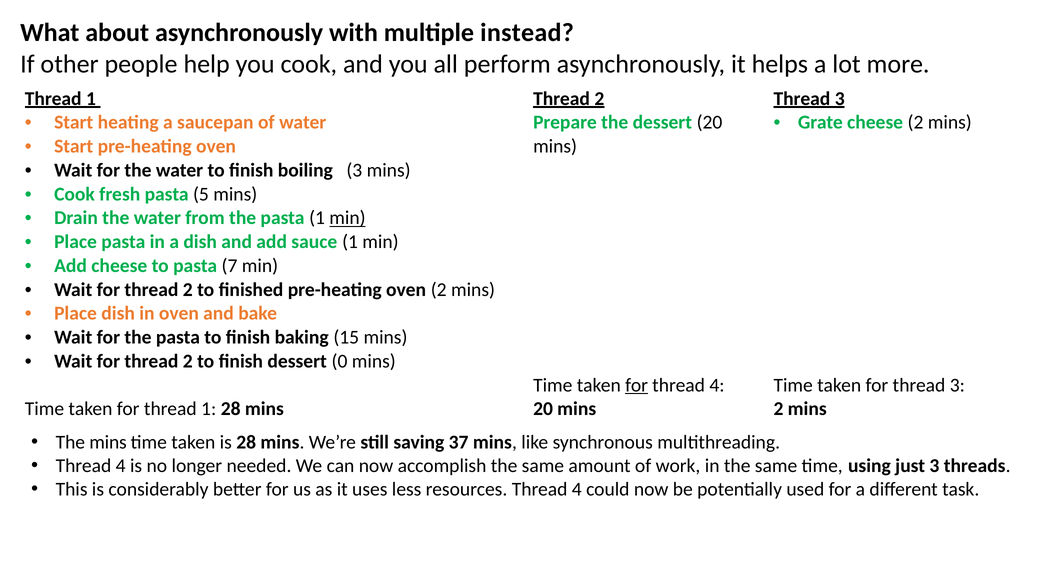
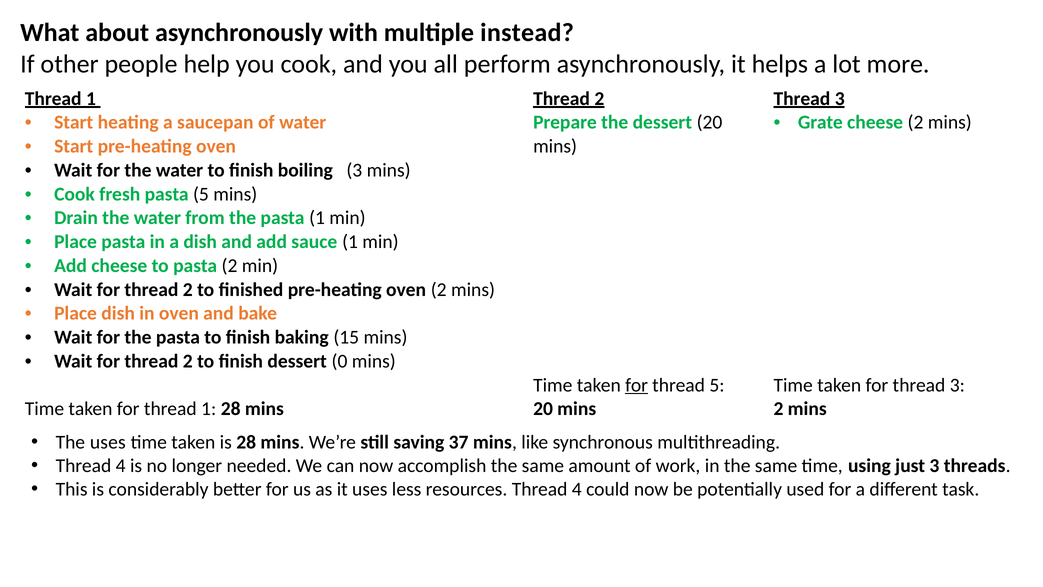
min at (348, 218) underline: present -> none
pasta 7: 7 -> 2
4 at (717, 385): 4 -> 5
The mins: mins -> uses
